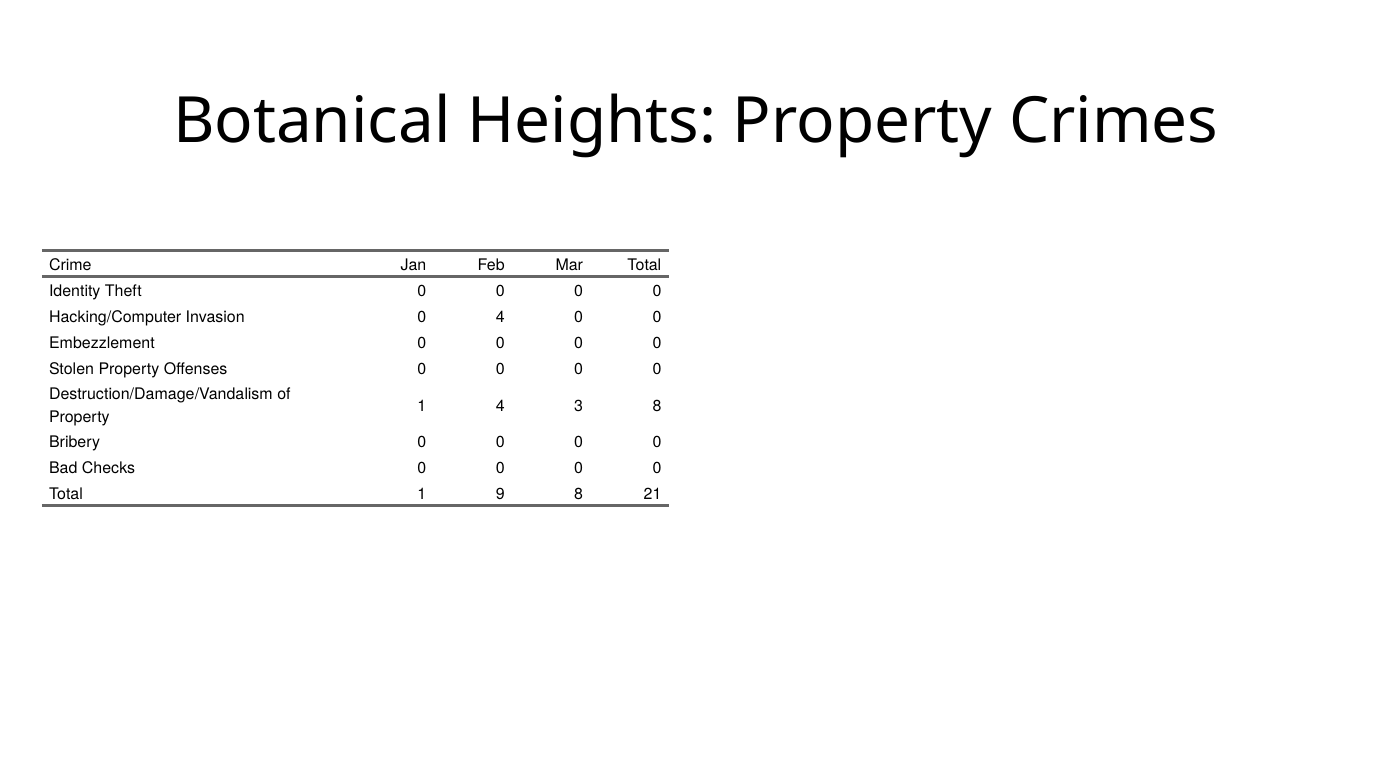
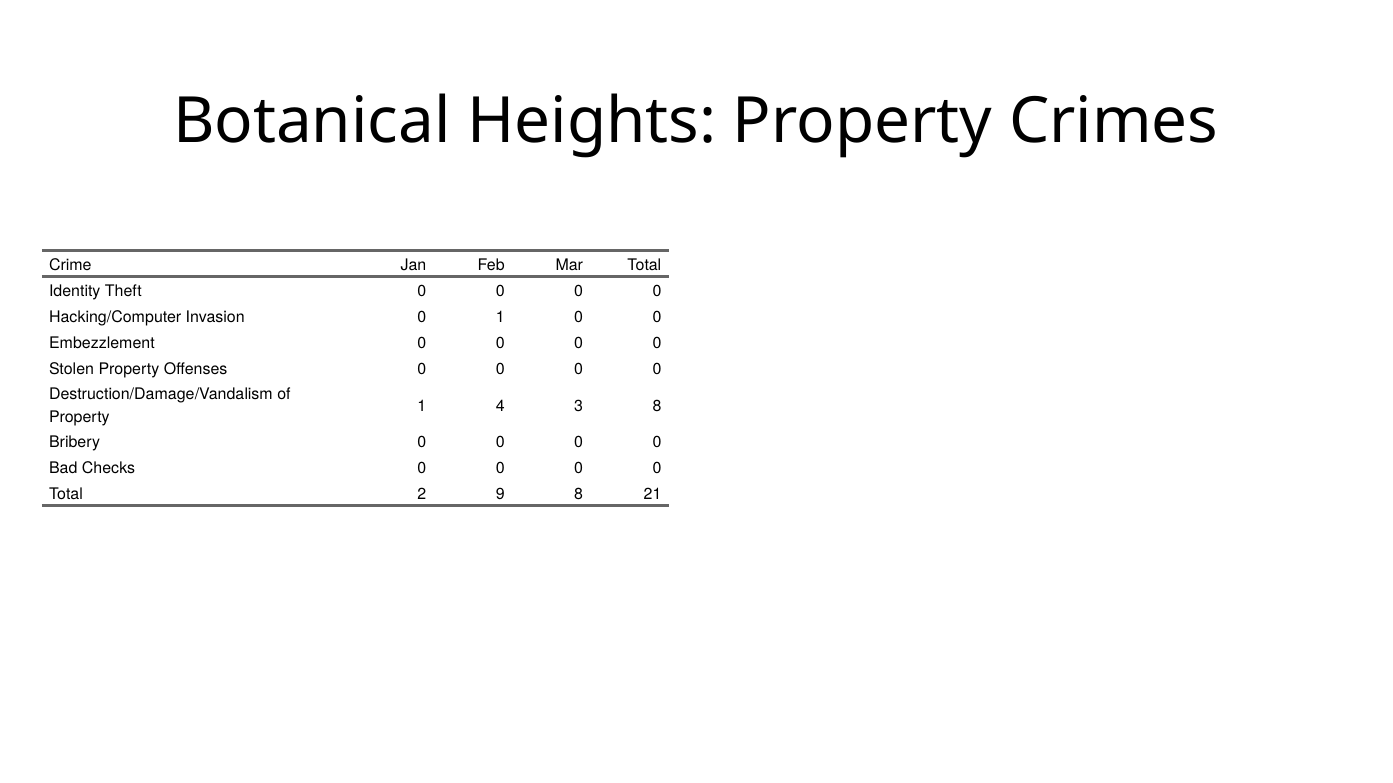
0 4: 4 -> 1
Total 1: 1 -> 2
